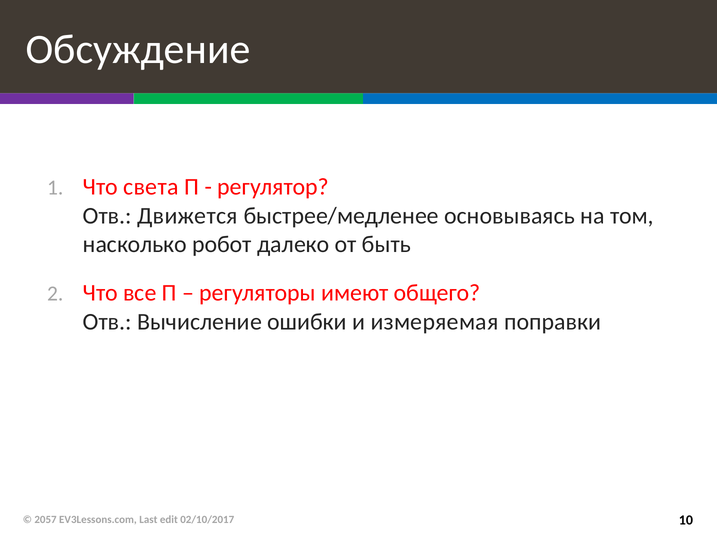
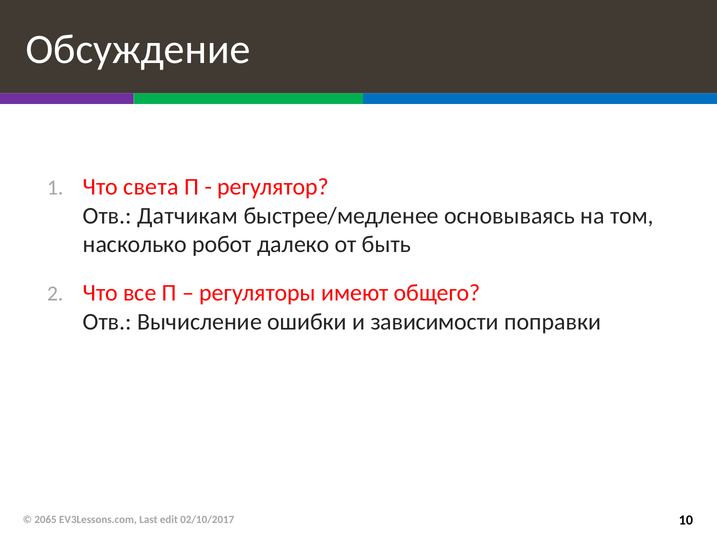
Движется: Движется -> Датчикам
измеряемая: измеряемая -> зависимости
2057: 2057 -> 2065
